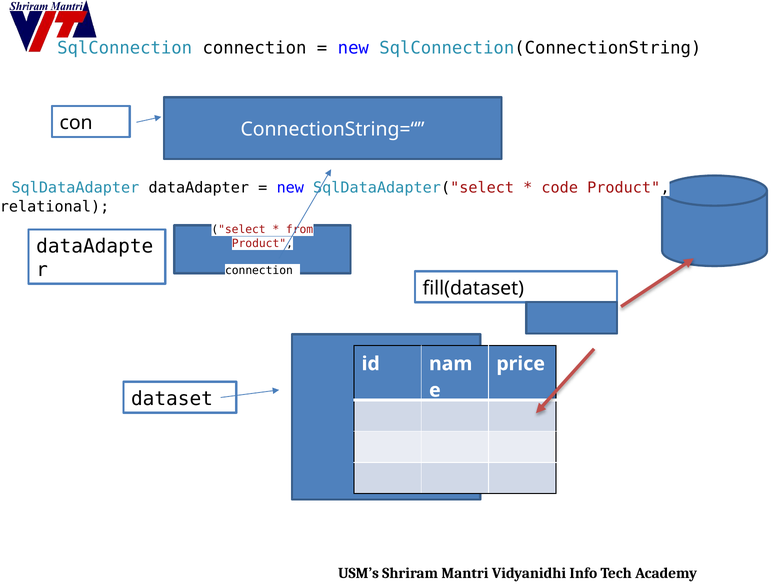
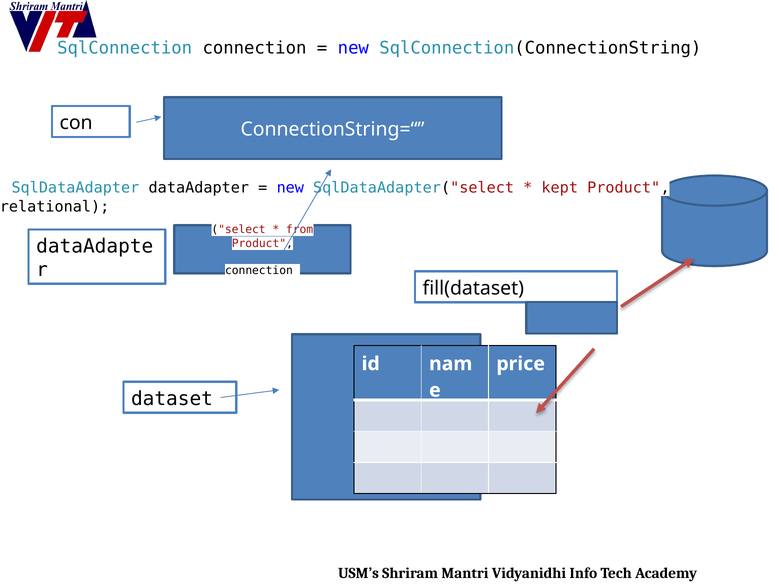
code: code -> kept
